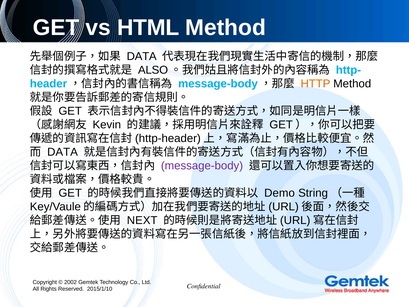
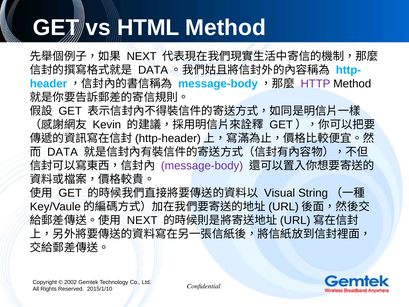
DATA at (142, 56): DATA -> NEXT
ALSO at (153, 70): ALSO -> DATA
HTTP colour: orange -> purple
Demo: Demo -> Visual
